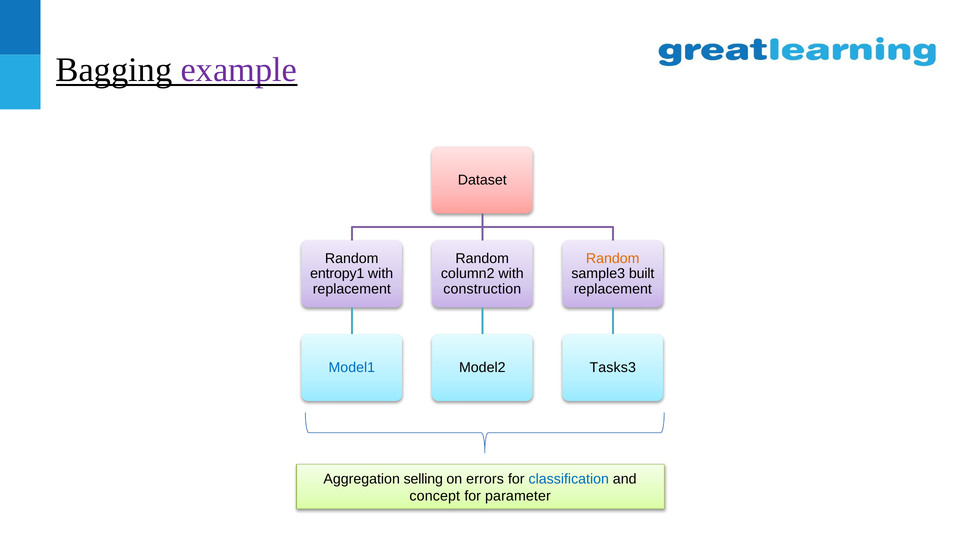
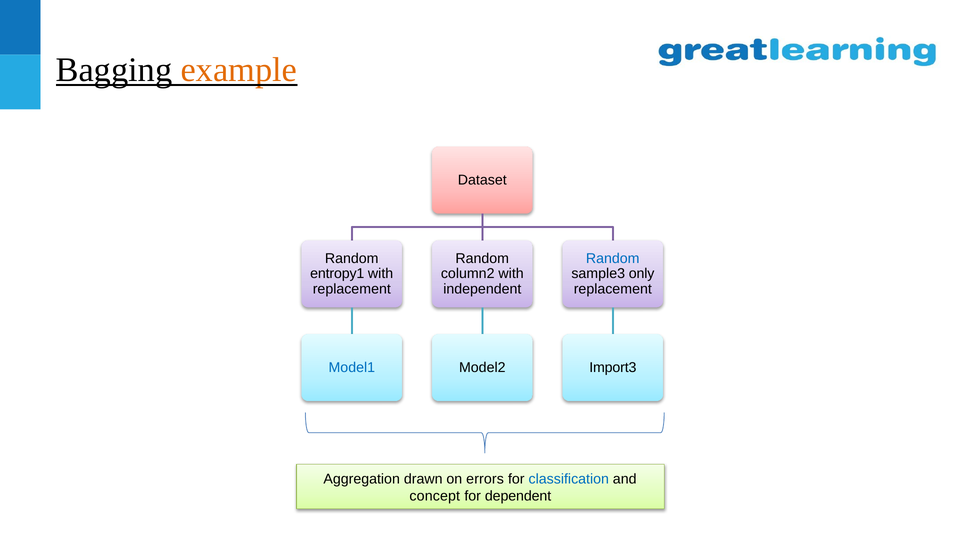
example colour: purple -> orange
Random at (613, 258) colour: orange -> blue
built: built -> only
construction: construction -> independent
Tasks3: Tasks3 -> Import3
selling: selling -> drawn
parameter: parameter -> dependent
